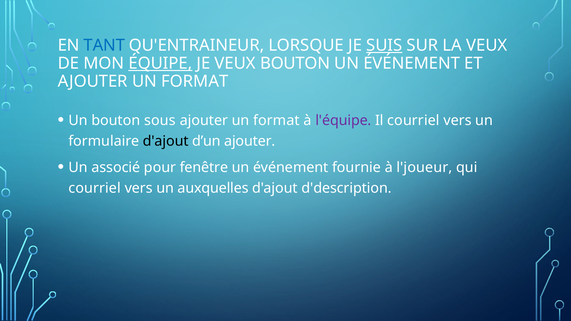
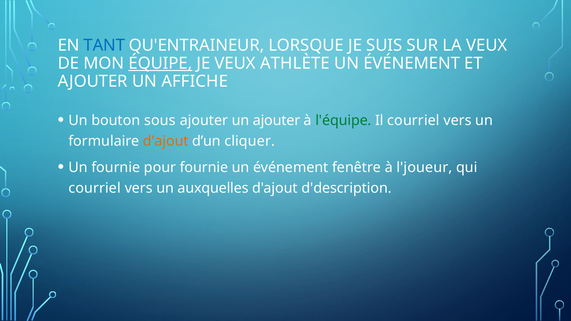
SUIS underline: present -> none
VEUX BOUTON: BOUTON -> ATHLÈTE
FORMAT at (195, 81): FORMAT -> AFFICHE
format at (276, 120): format -> ajouter
l'équipe colour: purple -> green
d'ajout at (166, 141) colour: black -> orange
d’un ajouter: ajouter -> cliquer
Un associé: associé -> fournie
pour fenêtre: fenêtre -> fournie
fournie: fournie -> fenêtre
